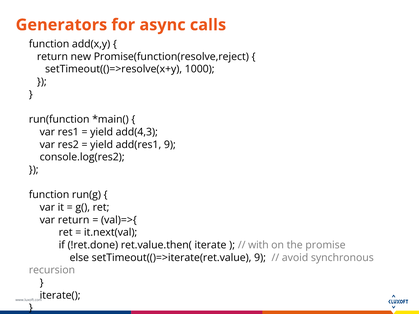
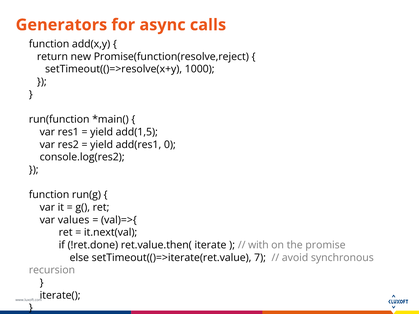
add(4,3: add(4,3 -> add(1,5
add(res1 9: 9 -> 0
var return: return -> values
setTimeout(()=>iterate(ret.value 9: 9 -> 7
